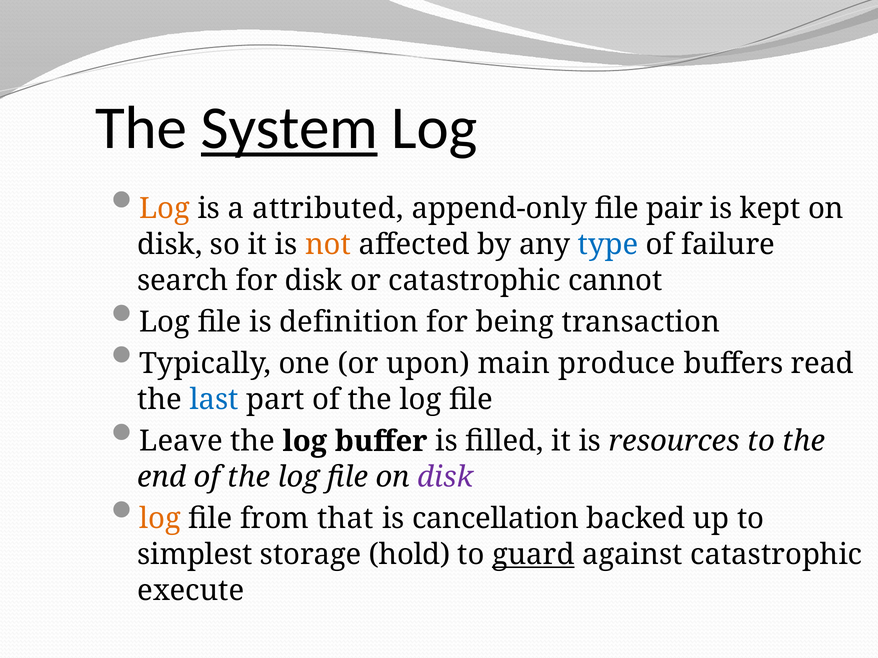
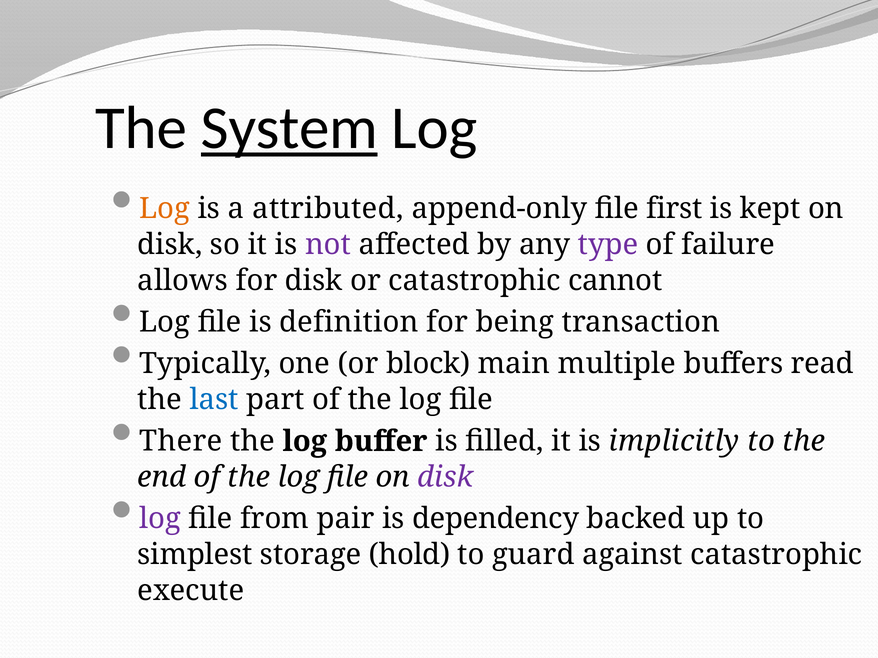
pair: pair -> first
not colour: orange -> purple
type colour: blue -> purple
search: search -> allows
upon: upon -> block
produce: produce -> multiple
Leave: Leave -> There
resources: resources -> implicitly
log at (160, 519) colour: orange -> purple
that: that -> pair
cancellation: cancellation -> dependency
guard underline: present -> none
